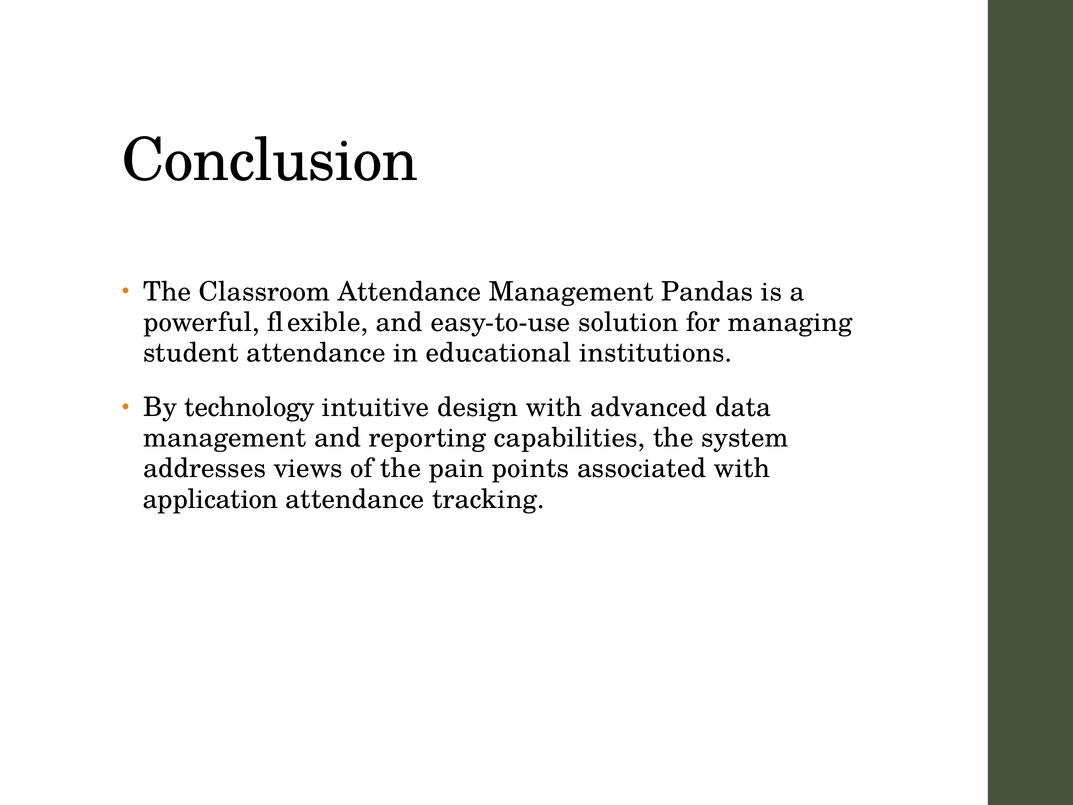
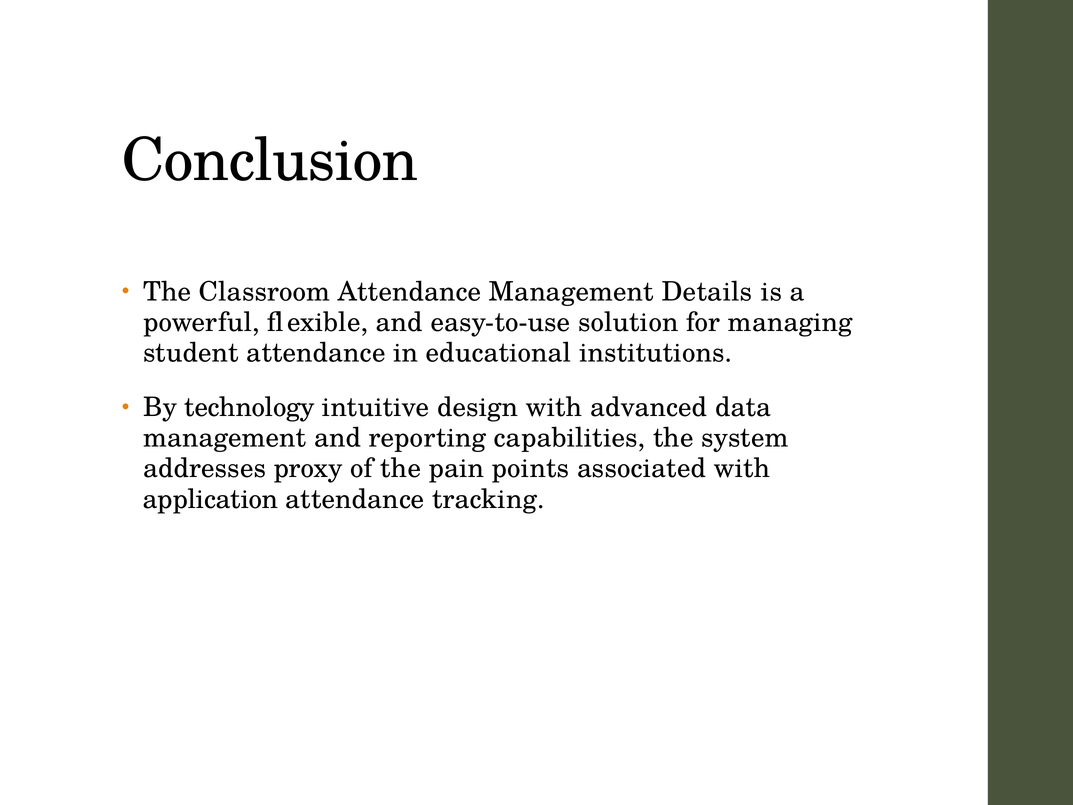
Pandas: Pandas -> Details
views: views -> proxy
